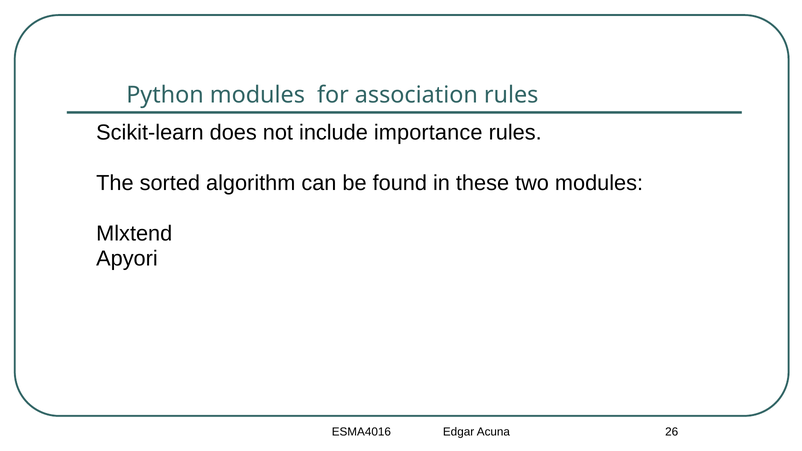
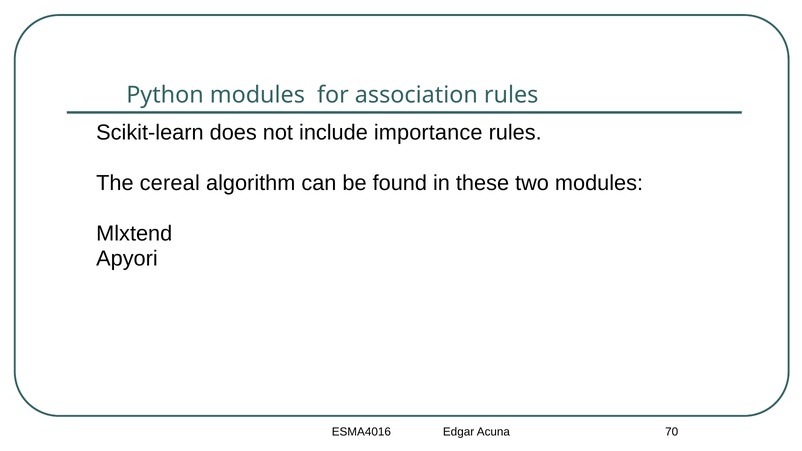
sorted: sorted -> cereal
26: 26 -> 70
